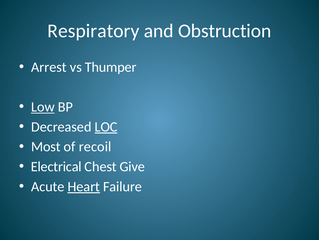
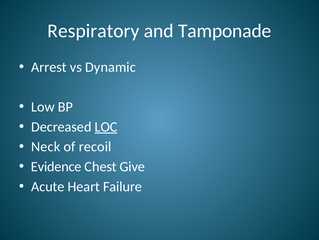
Obstruction: Obstruction -> Tamponade
Thumper: Thumper -> Dynamic
Low underline: present -> none
Most: Most -> Neck
Electrical: Electrical -> Evidence
Heart underline: present -> none
